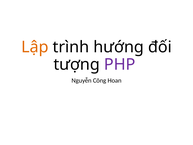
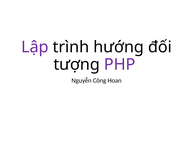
Lập colour: orange -> purple
